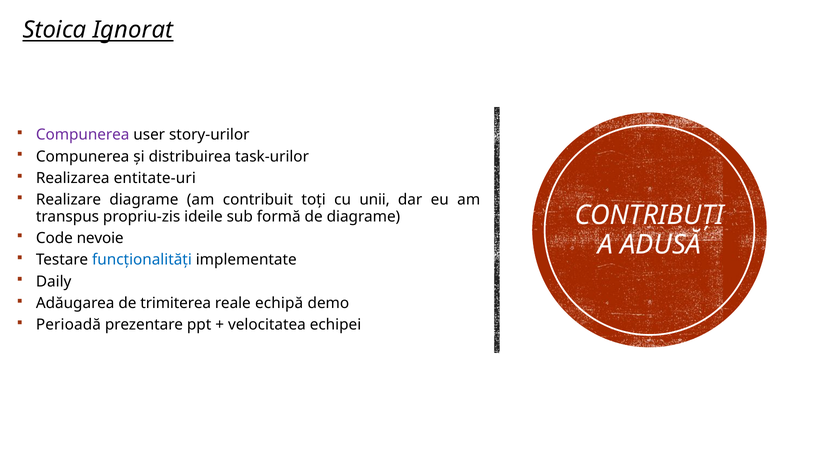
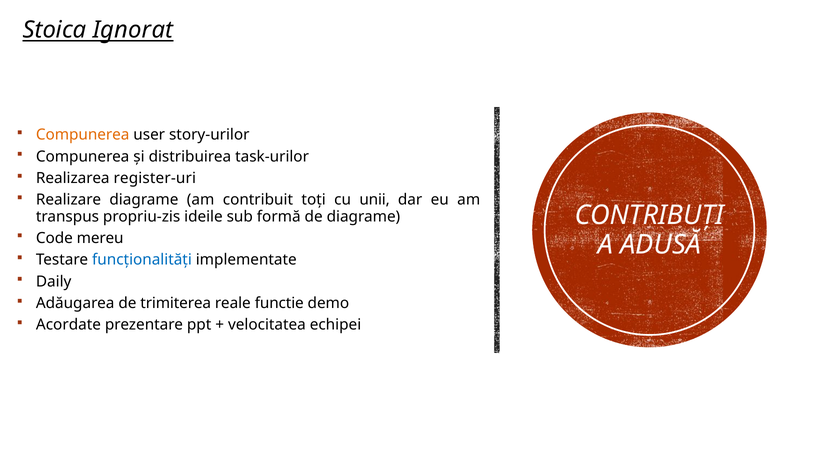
Compunerea at (83, 135) colour: purple -> orange
entitate-uri: entitate-uri -> register-uri
nevoie: nevoie -> mereu
echipă: echipă -> functie
Perioadă: Perioadă -> Acordate
